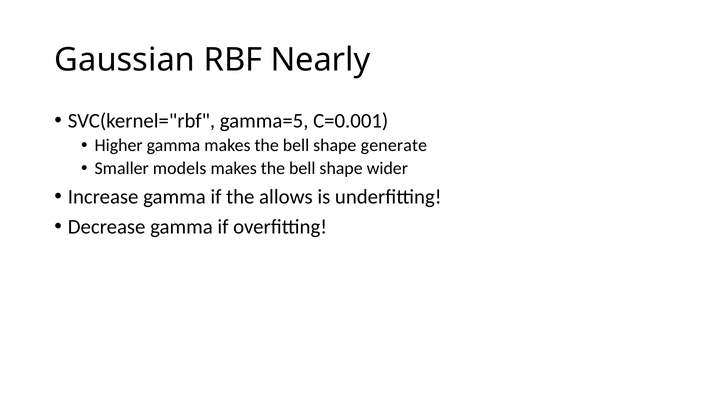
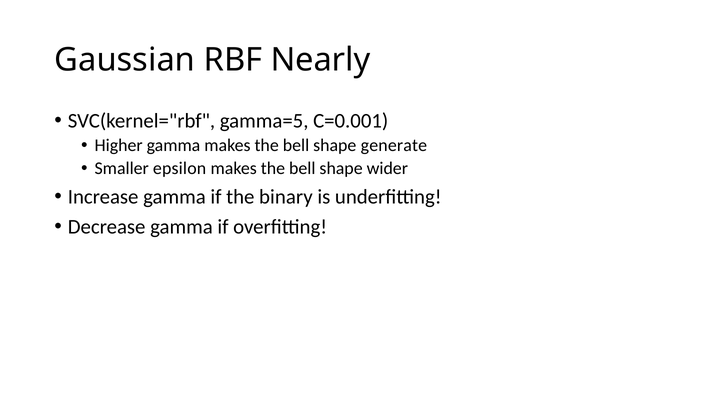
models: models -> epsilon
allows: allows -> binary
